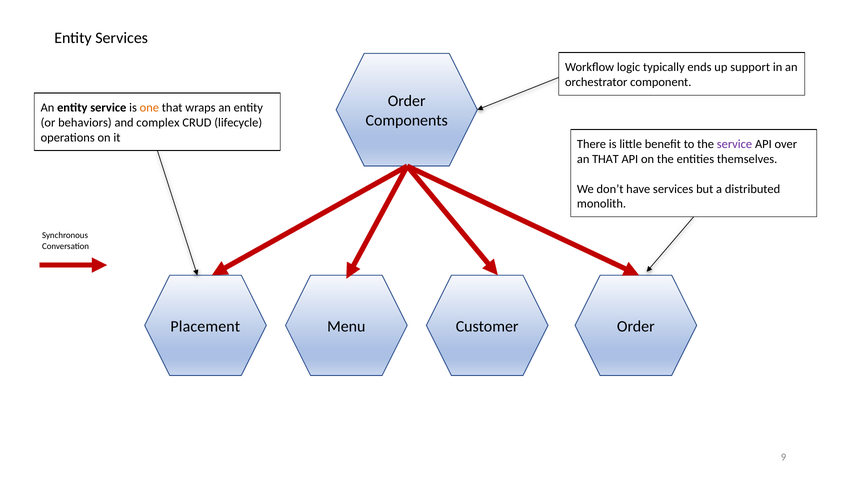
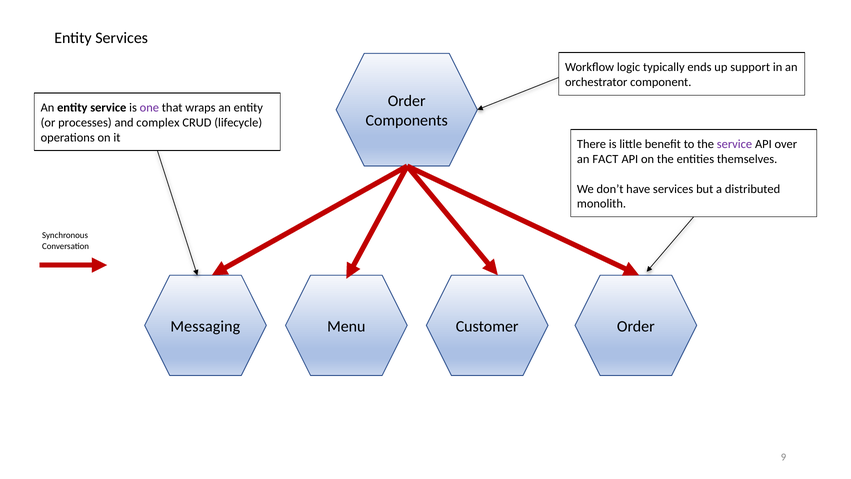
one colour: orange -> purple
behaviors: behaviors -> processes
an THAT: THAT -> FACT
Placement: Placement -> Messaging
